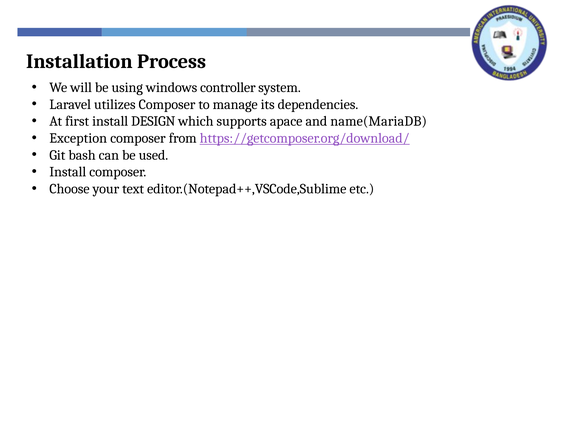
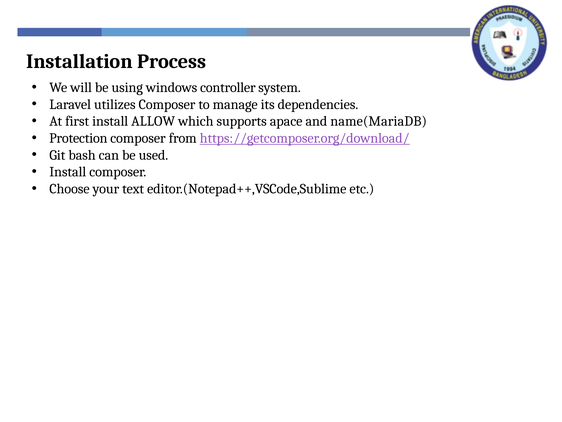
DESIGN: DESIGN -> ALLOW
Exception: Exception -> Protection
